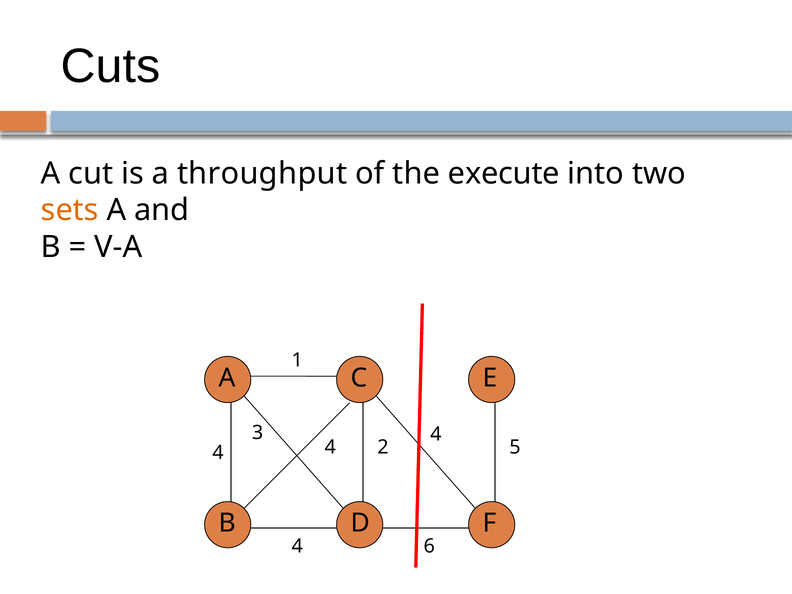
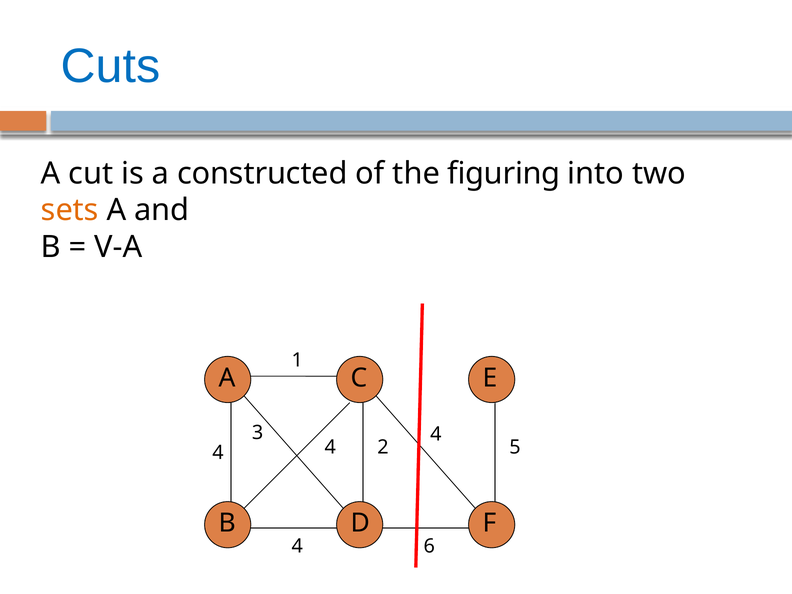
Cuts colour: black -> blue
throughput: throughput -> constructed
execute: execute -> figuring
